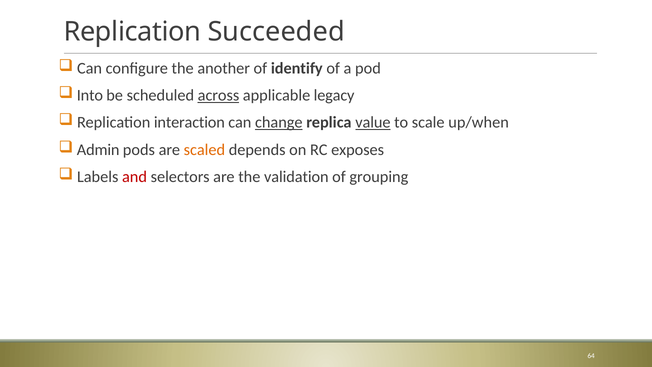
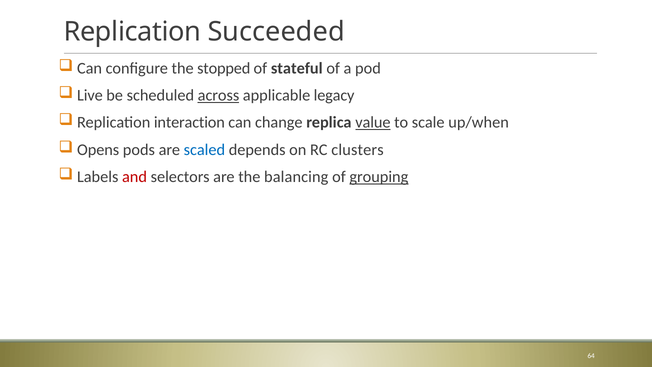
another: another -> stopped
identify: identify -> stateful
Into: Into -> Live
change underline: present -> none
Admin: Admin -> Opens
scaled colour: orange -> blue
exposes: exposes -> clusters
validation: validation -> balancing
grouping underline: none -> present
